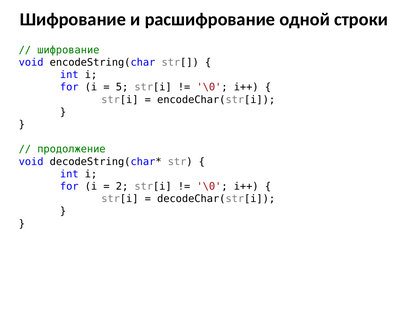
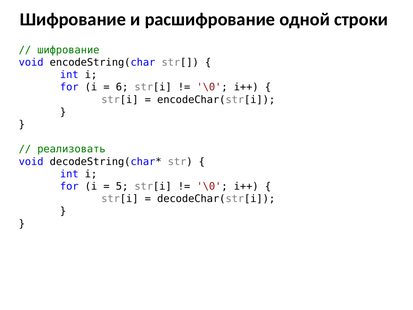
5: 5 -> 6
продолжение: продолжение -> реализовать
2: 2 -> 5
